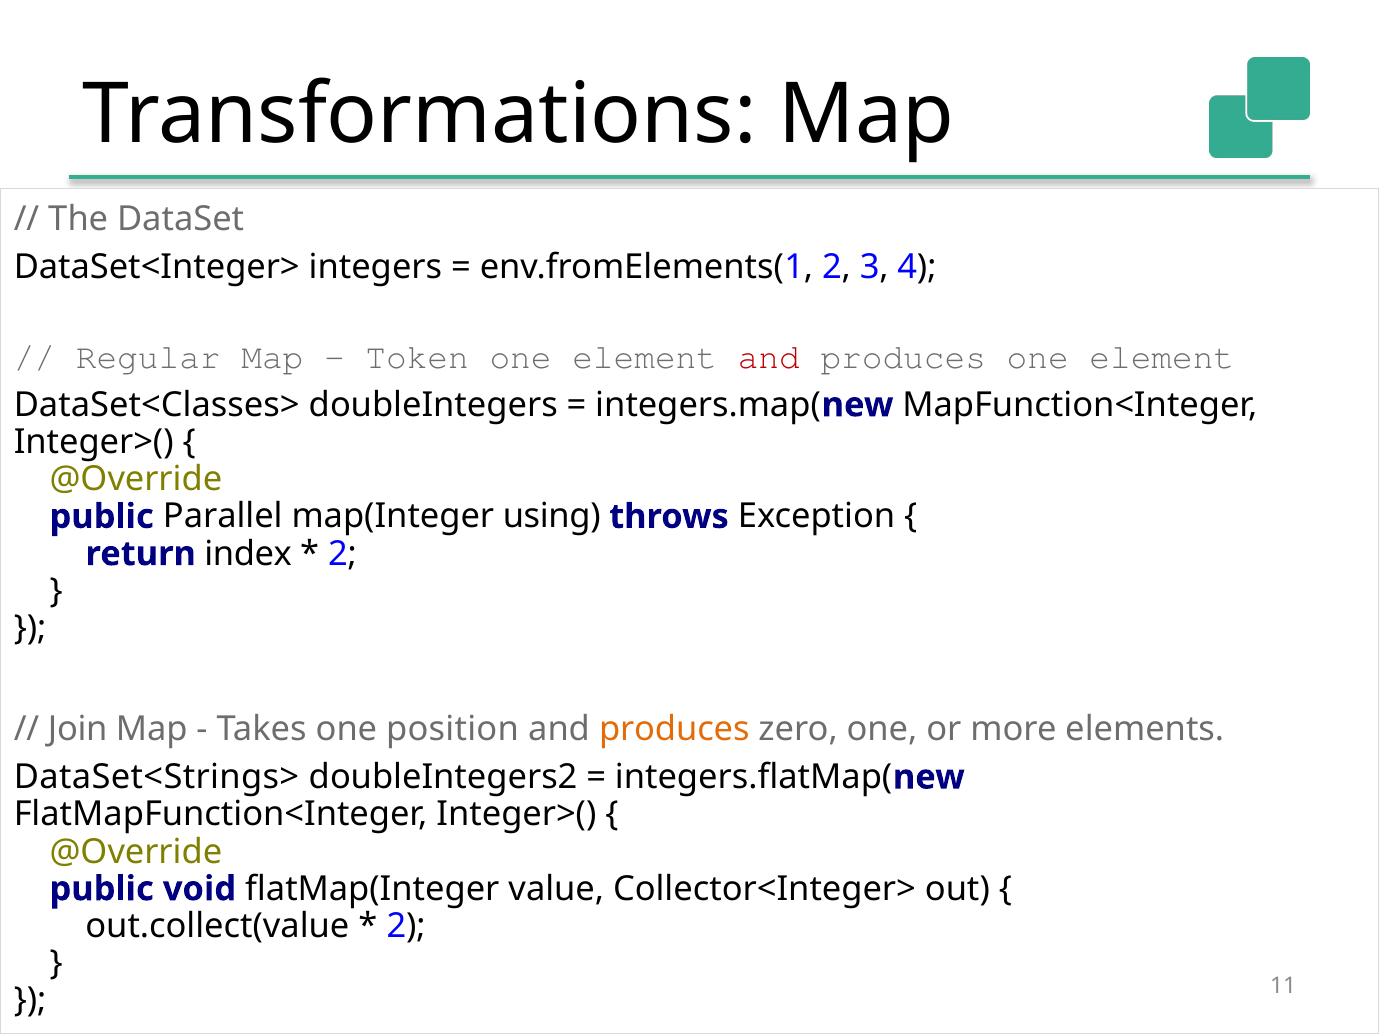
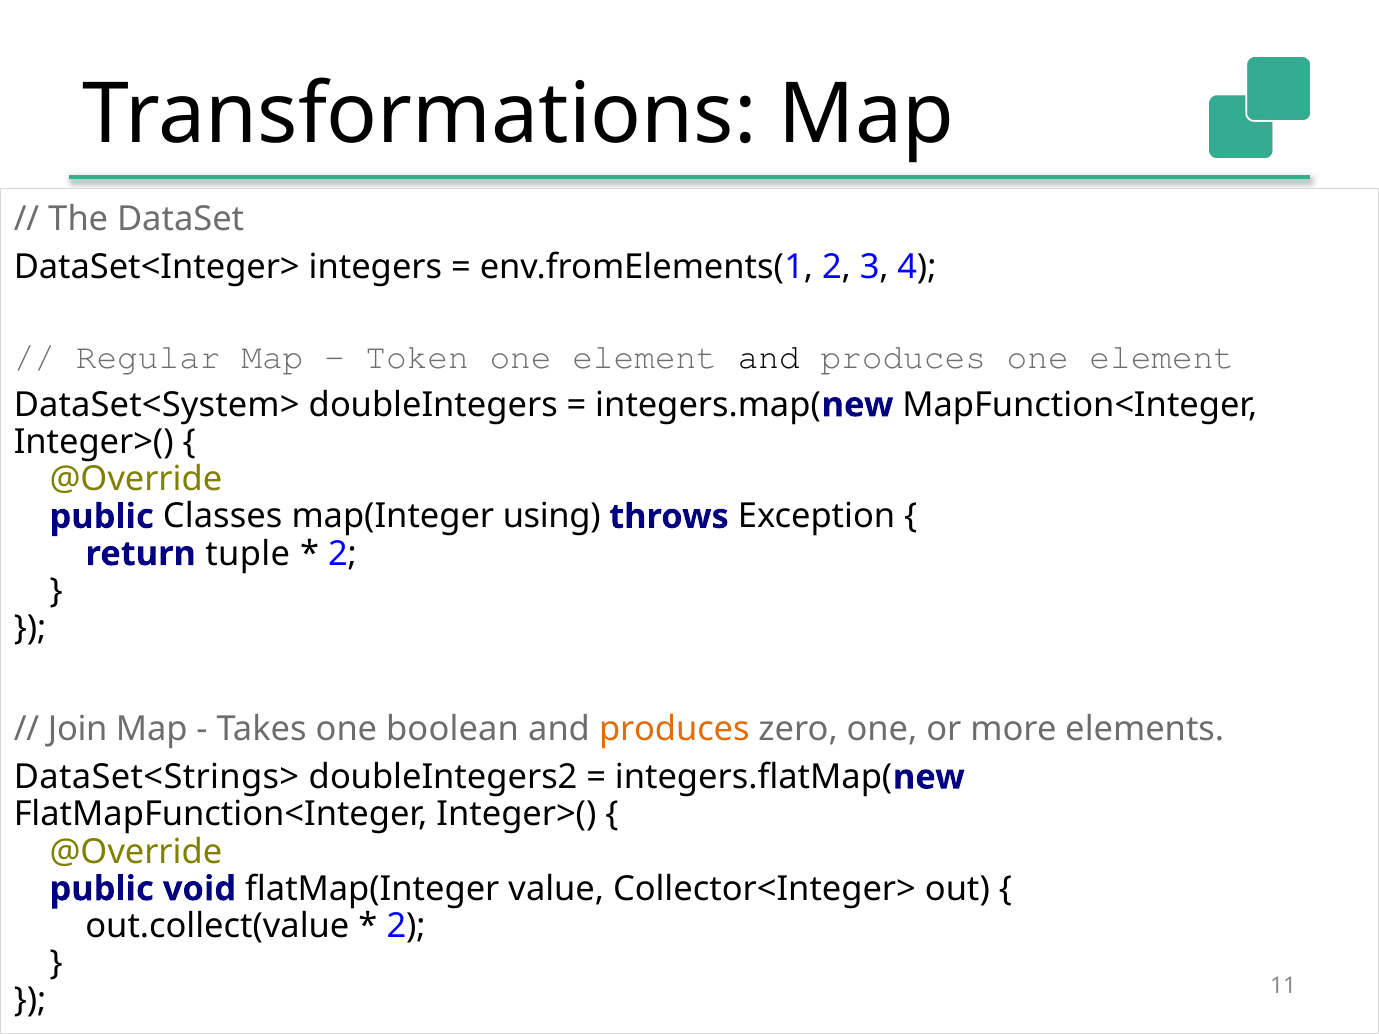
and at (769, 357) colour: red -> black
DataSet<Classes>: DataSet<Classes> -> DataSet<System>
Parallel: Parallel -> Classes
index: index -> tuple
position: position -> boolean
